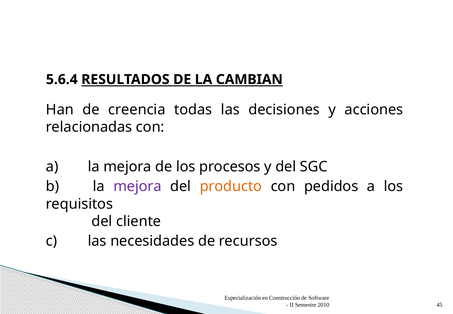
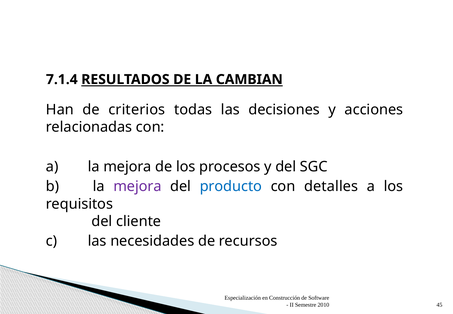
5.6.4: 5.6.4 -> 7.1.4
creencia: creencia -> criterios
producto colour: orange -> blue
pedidos: pedidos -> detalles
